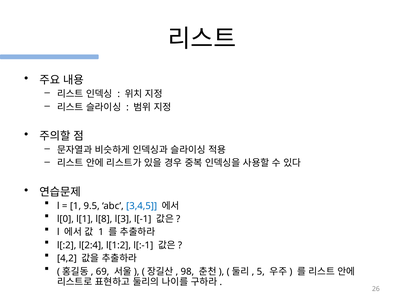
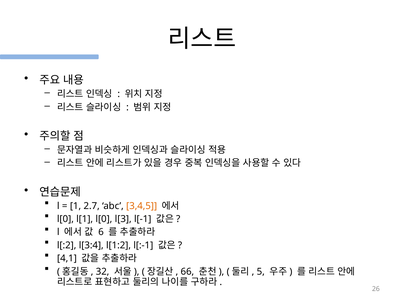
9.5: 9.5 -> 2.7
3,4,5 colour: blue -> orange
l[1 l[8: l[8 -> l[0
1 at (101, 232): 1 -> 6
l[2:4: l[2:4 -> l[3:4
4,2: 4,2 -> 4,1
69: 69 -> 32
98: 98 -> 66
